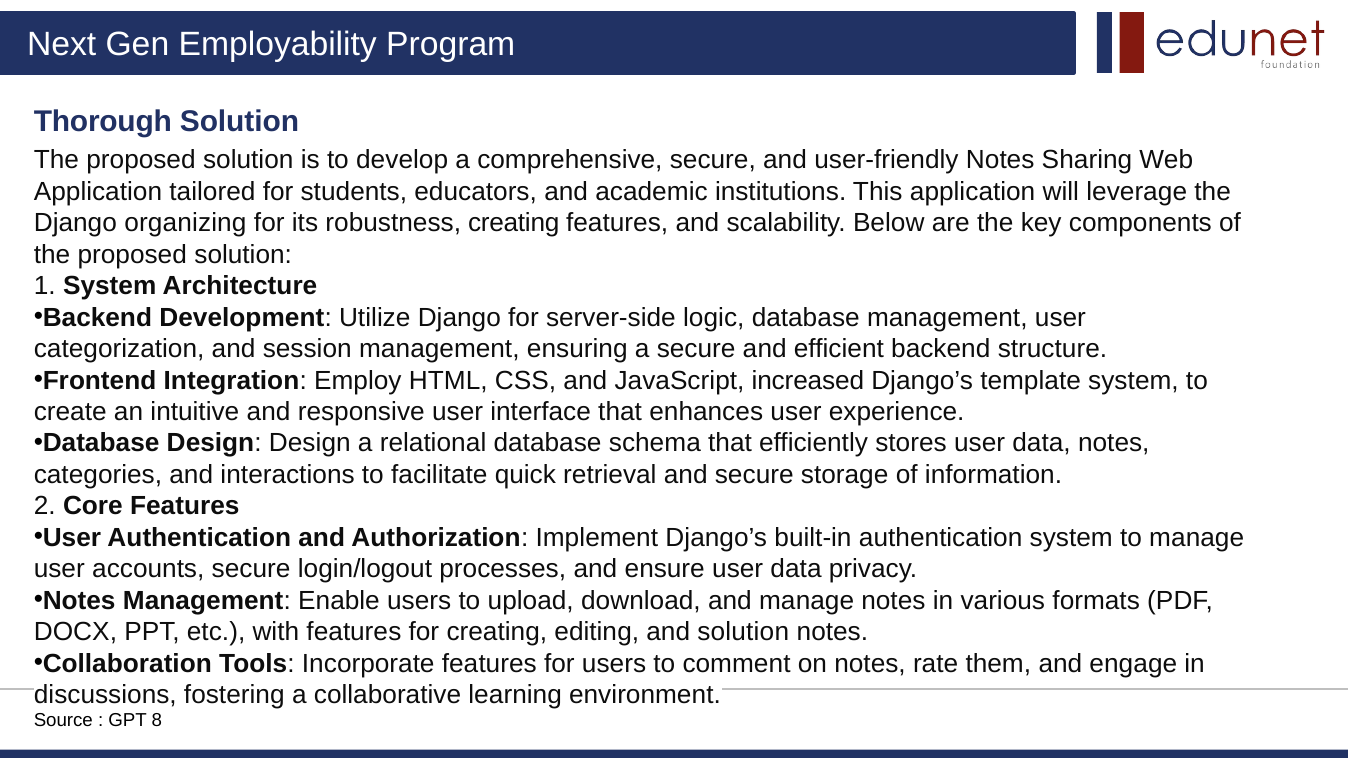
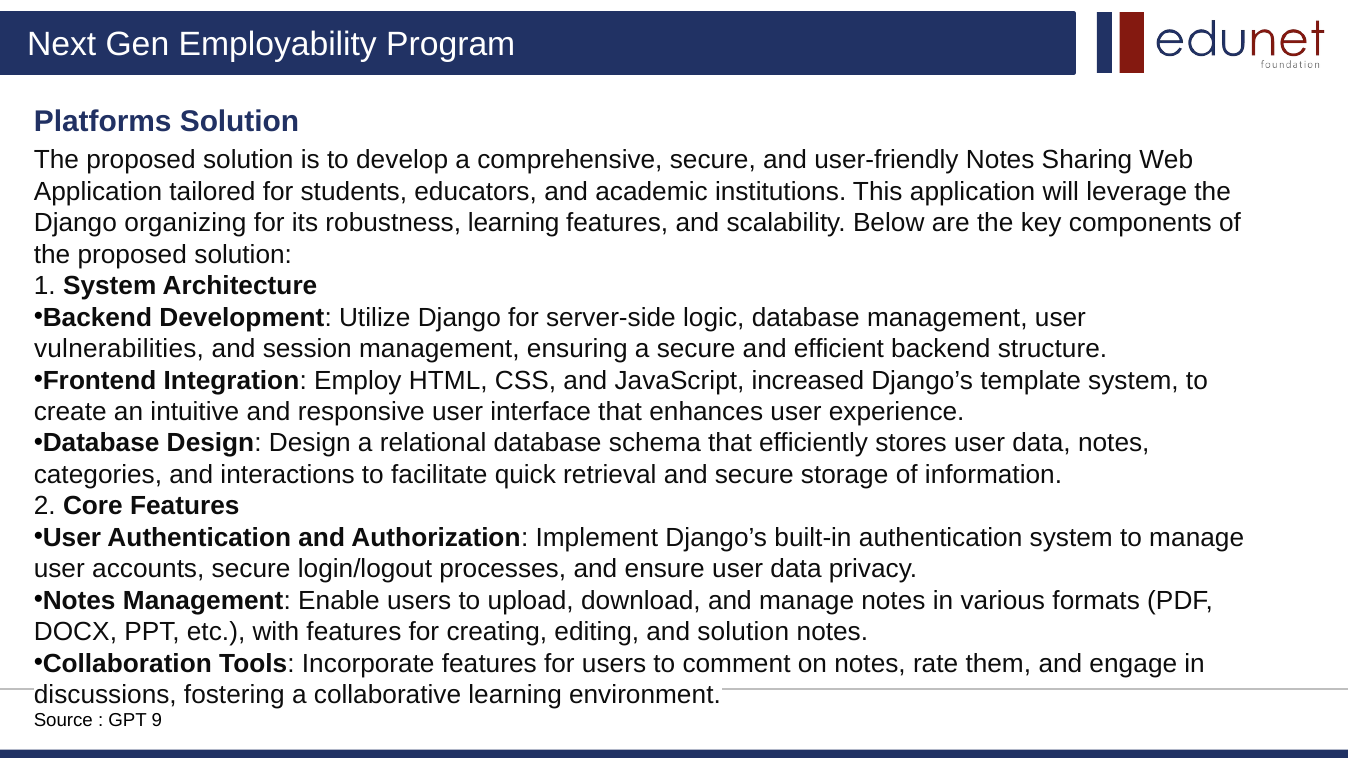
Thorough: Thorough -> Platforms
robustness creating: creating -> learning
categorization: categorization -> vulnerabilities
8: 8 -> 9
